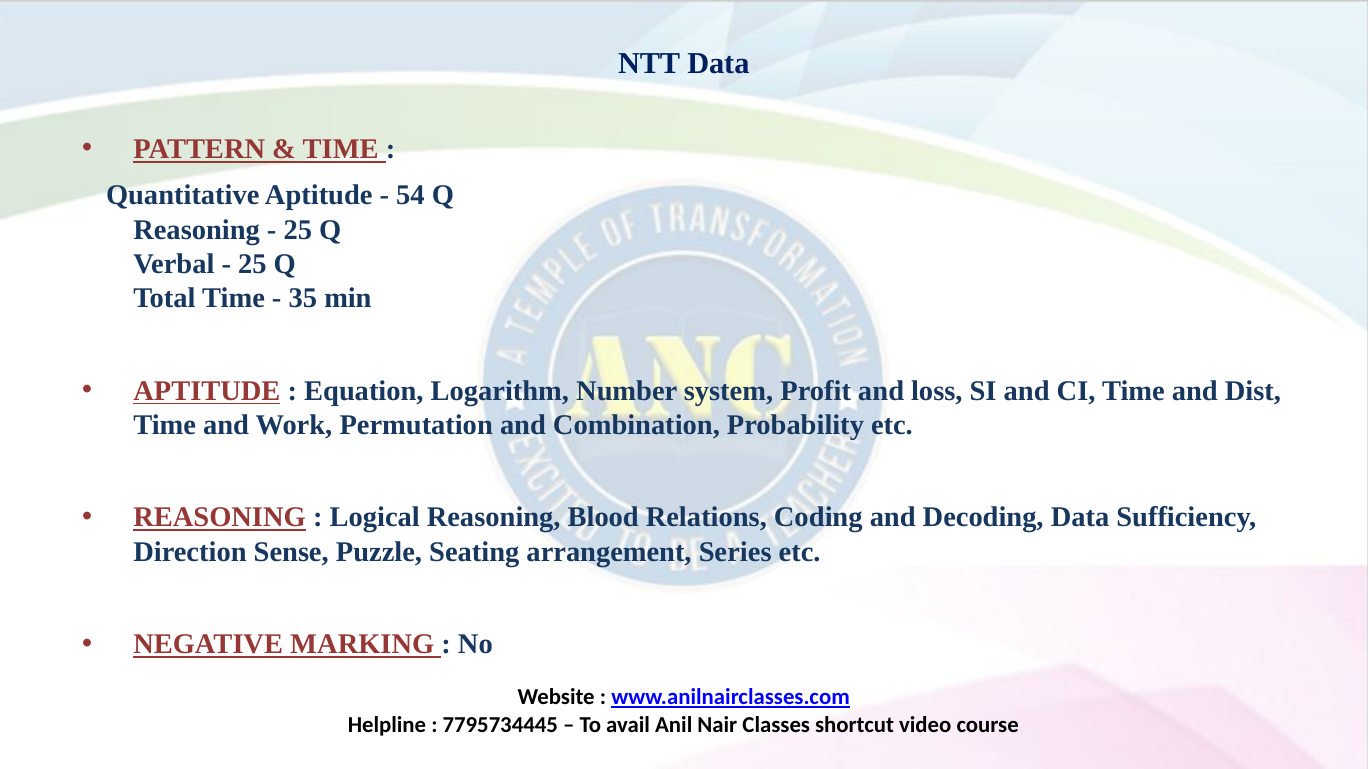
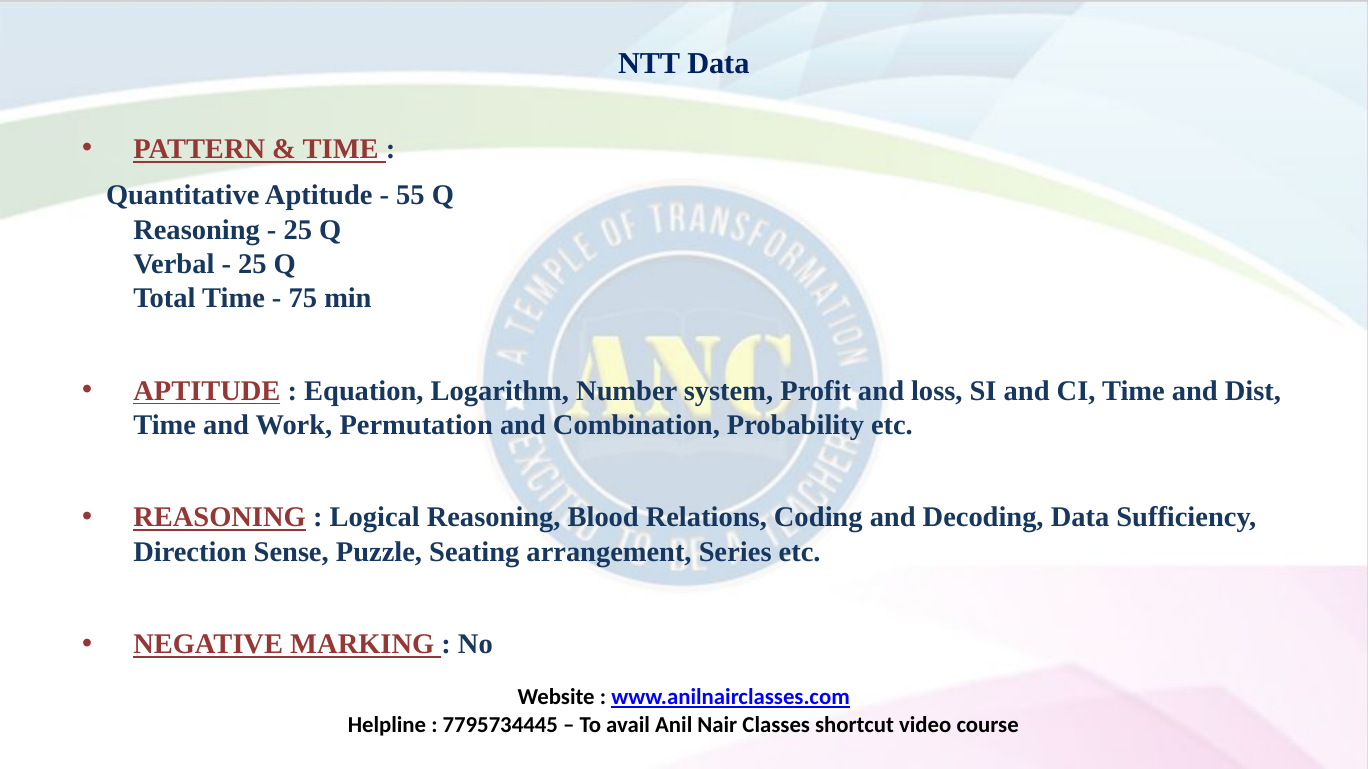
54: 54 -> 55
35: 35 -> 75
